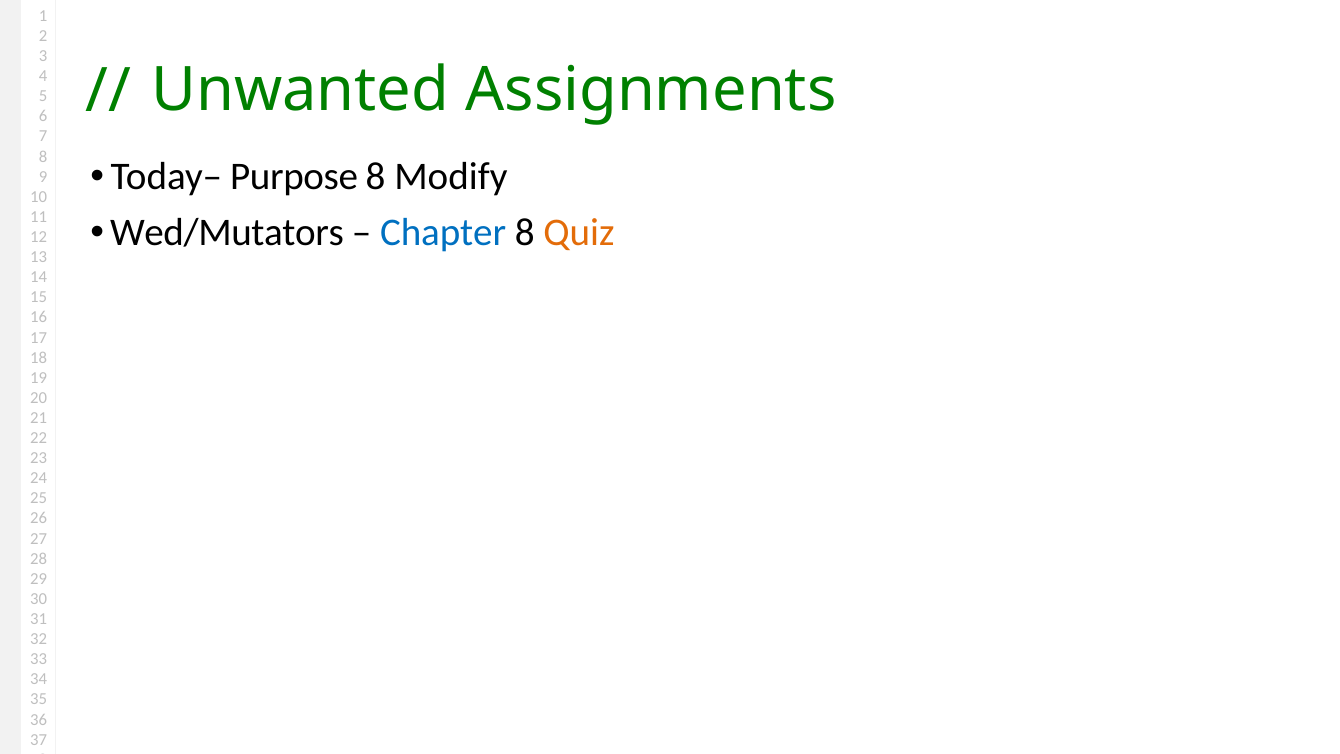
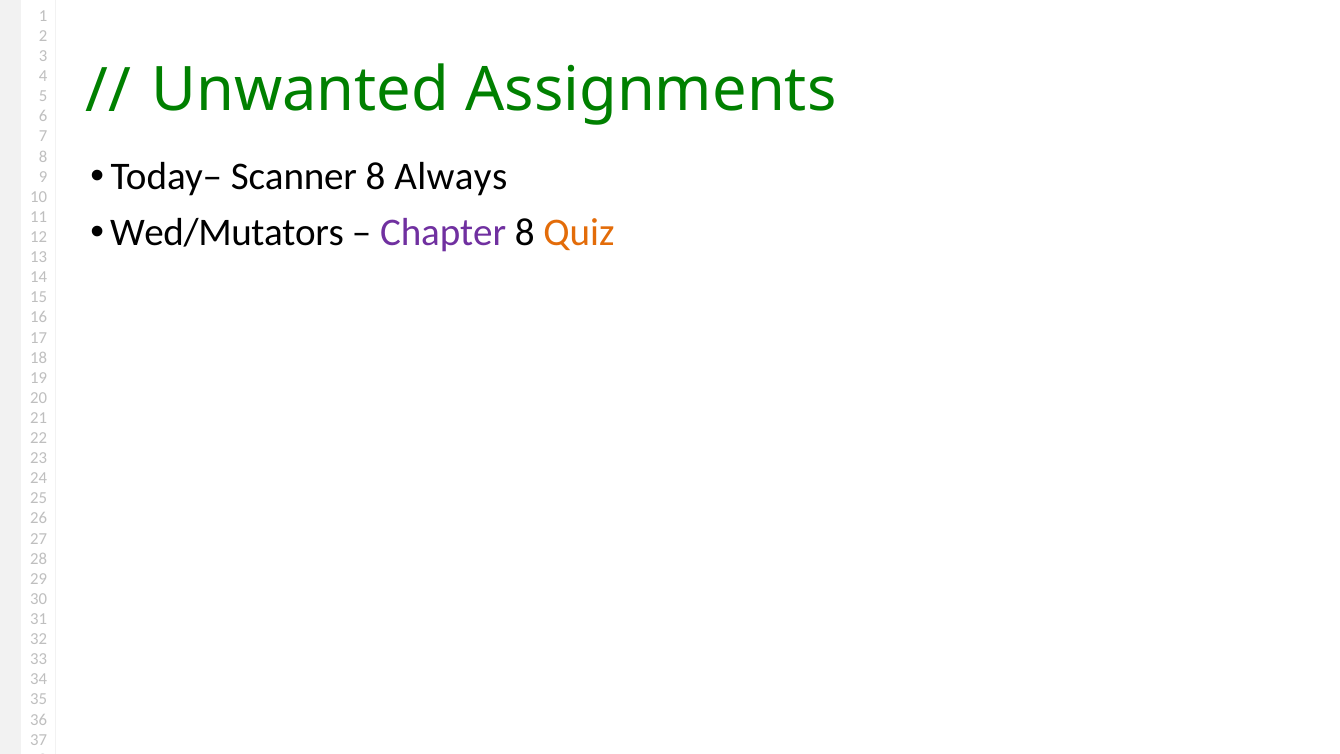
Purpose: Purpose -> Scanner
Modify: Modify -> Always
Chapter colour: blue -> purple
